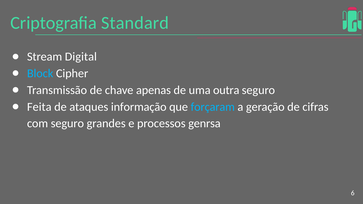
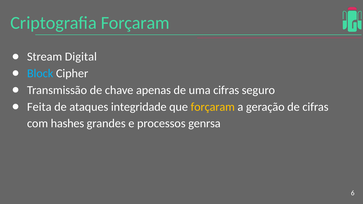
Criptografia Standard: Standard -> Forçaram
uma outra: outra -> cifras
informação: informação -> integridade
forçaram at (213, 107) colour: light blue -> yellow
com seguro: seguro -> hashes
